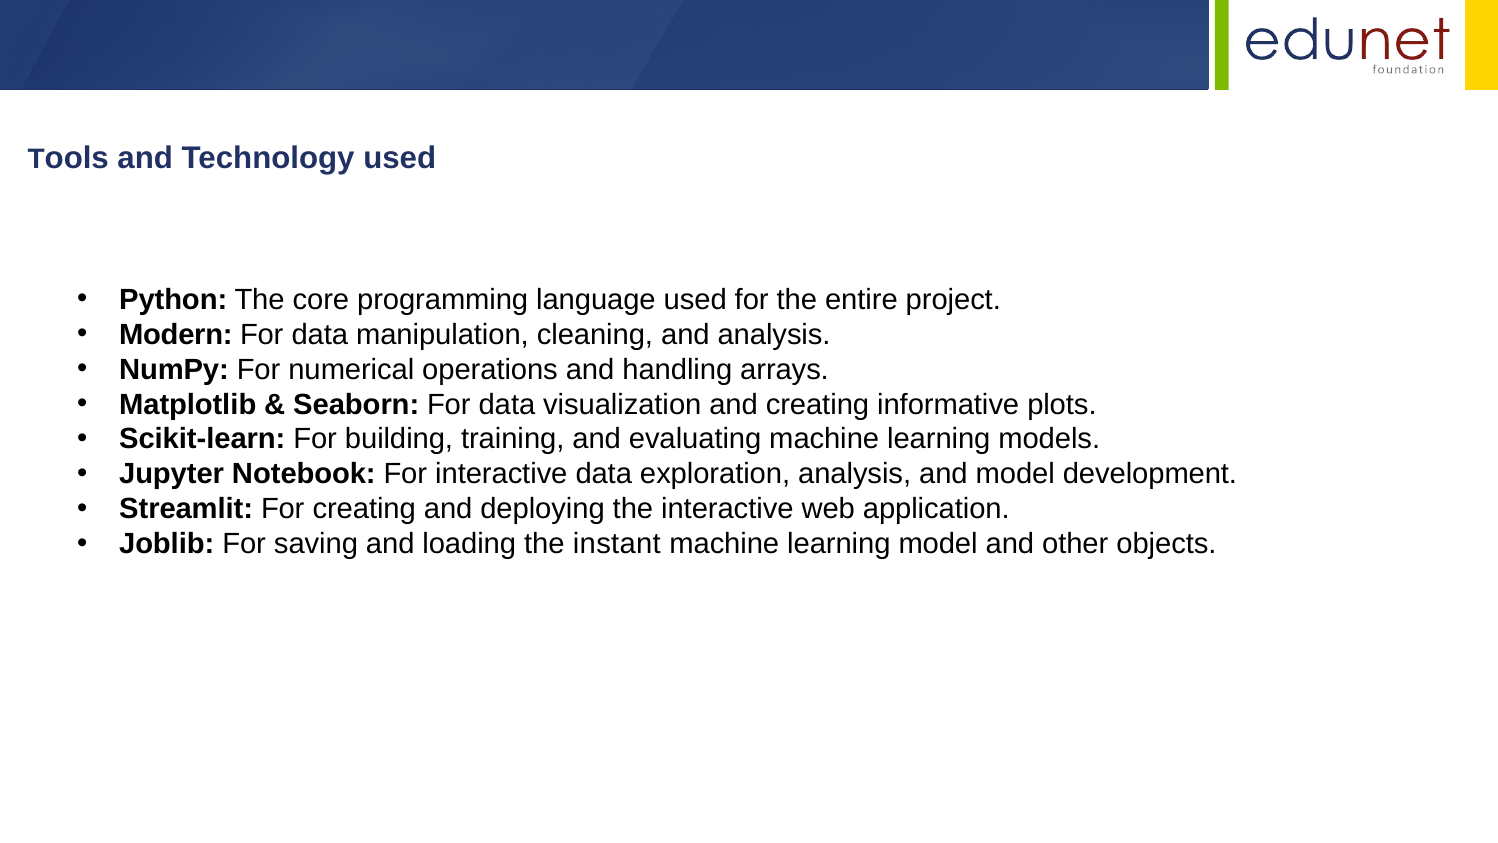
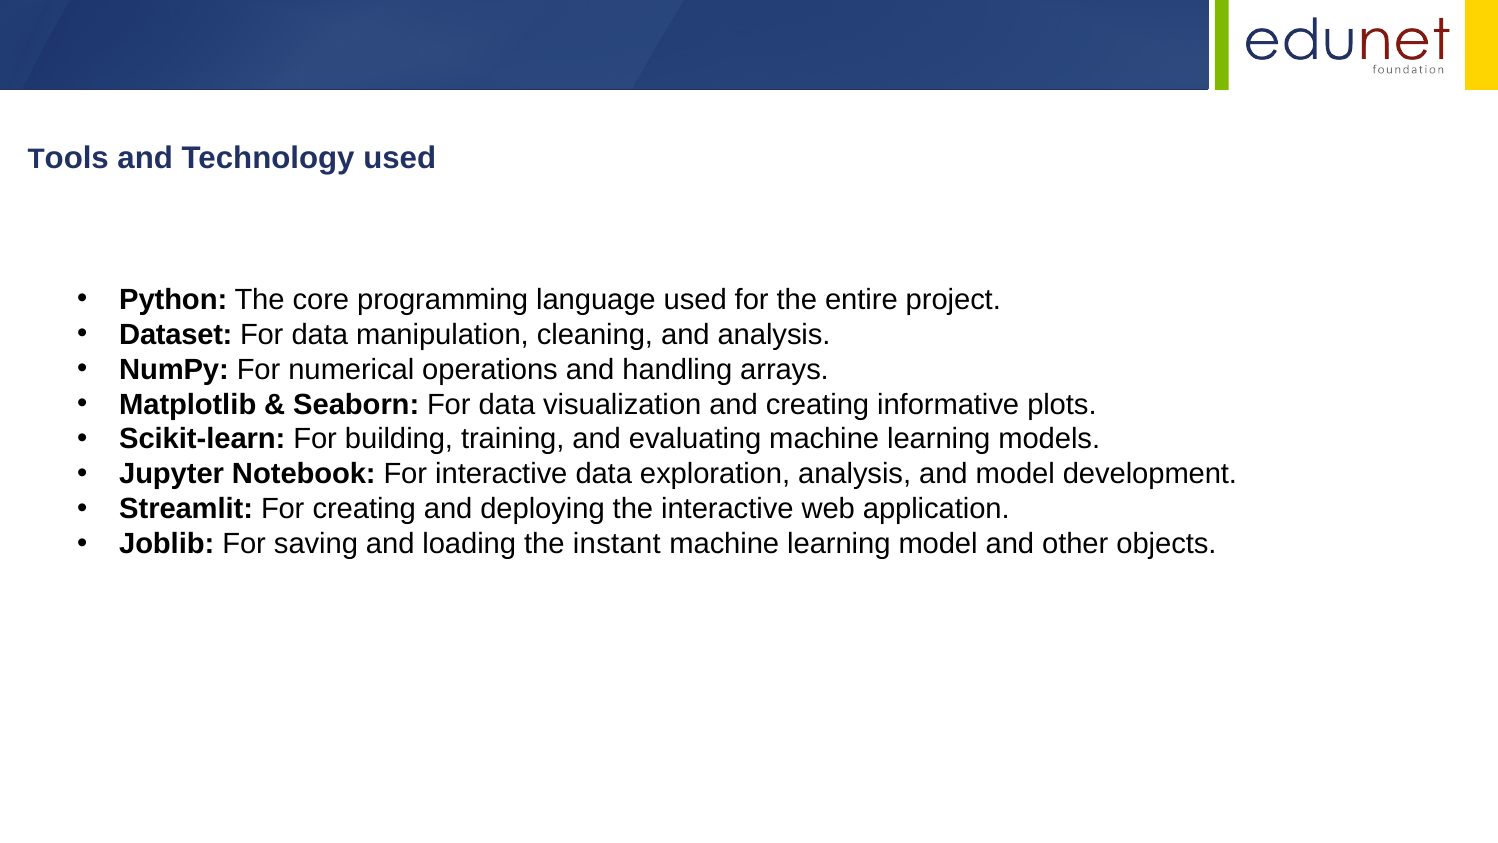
Modern: Modern -> Dataset
